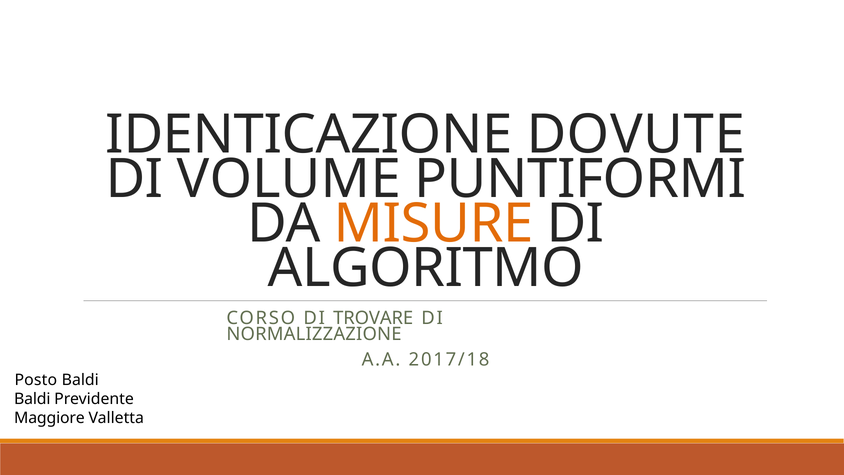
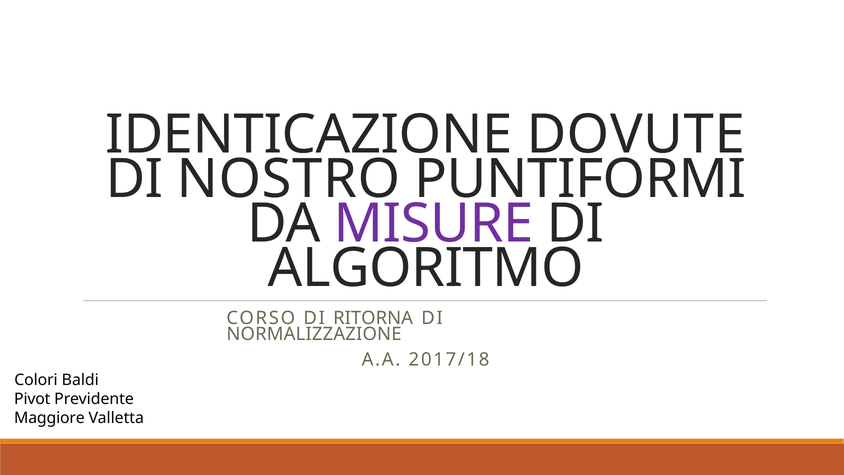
VOLUME: VOLUME -> NOSTRO
MISURE colour: orange -> purple
TROVARE: TROVARE -> RITORNA
Posto: Posto -> Colori
Baldi at (32, 399): Baldi -> Pivot
